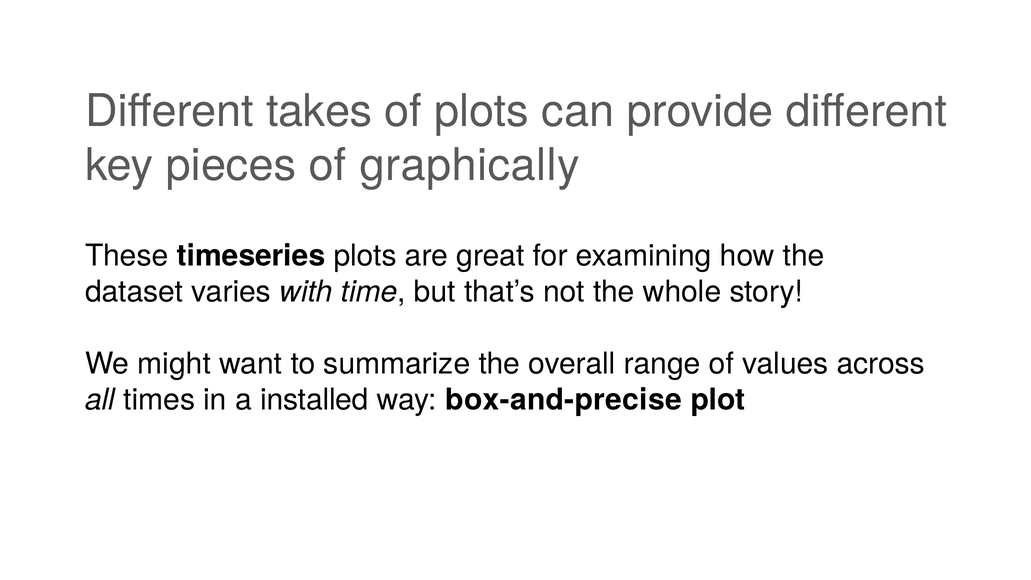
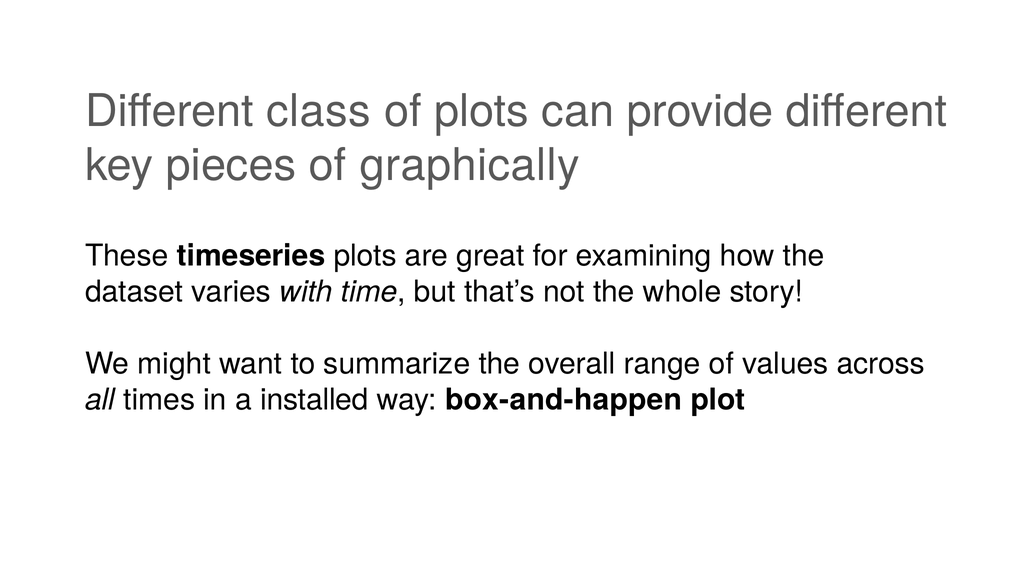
takes: takes -> class
box-and-precise: box-and-precise -> box-and-happen
